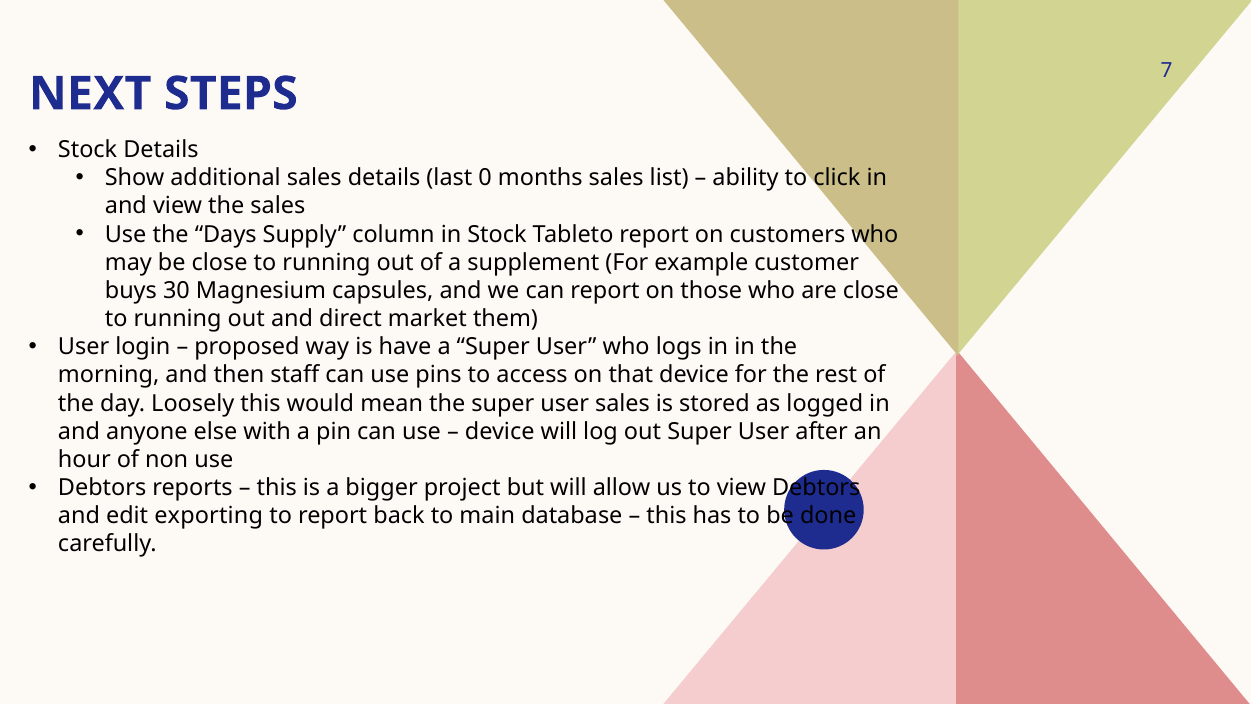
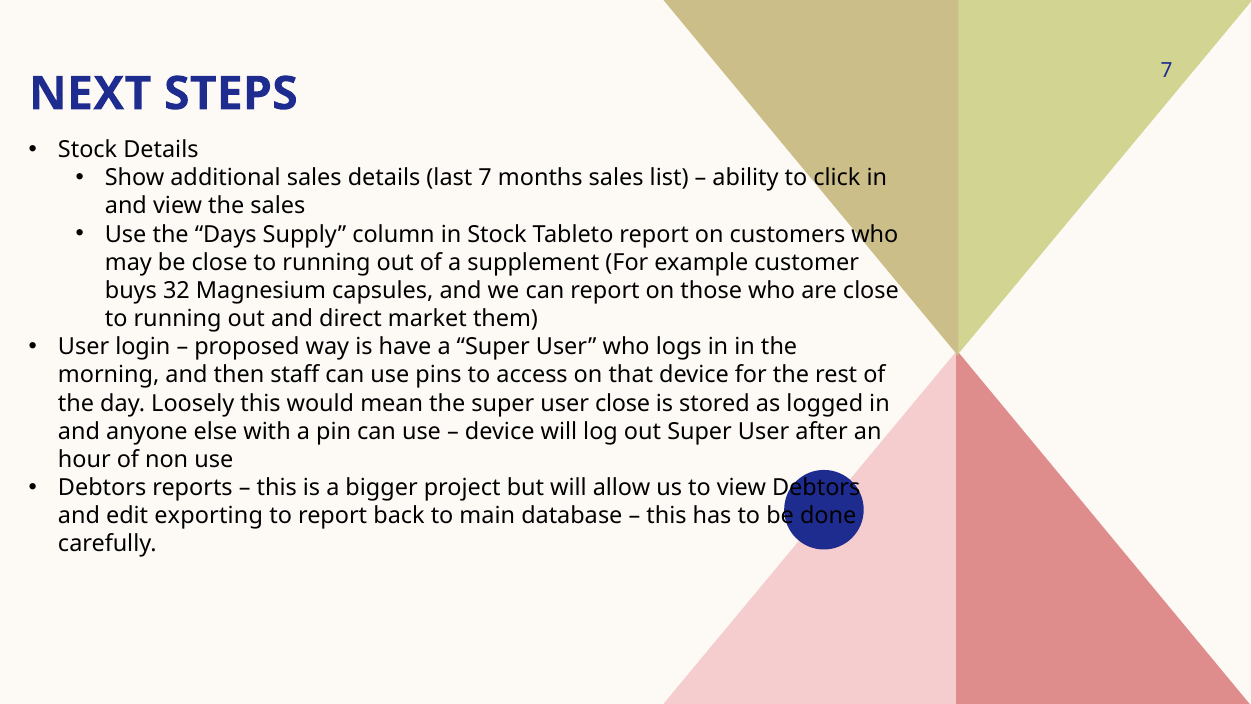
last 0: 0 -> 7
30: 30 -> 32
user sales: sales -> close
